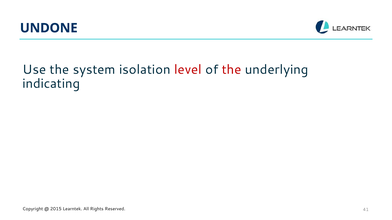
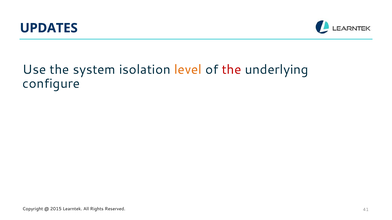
UNDONE: UNDONE -> UPDATES
level colour: red -> orange
indicating: indicating -> configure
